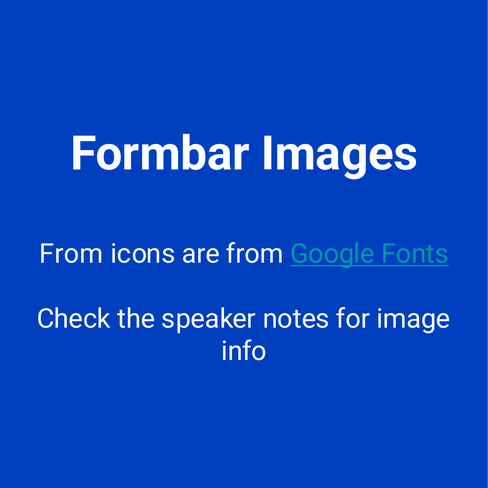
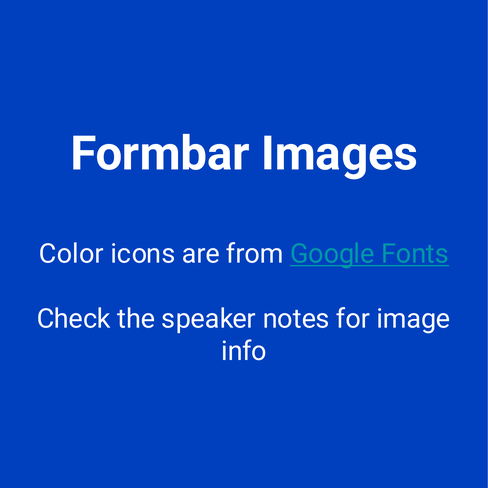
From at (71, 254): From -> Color
